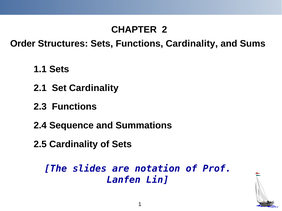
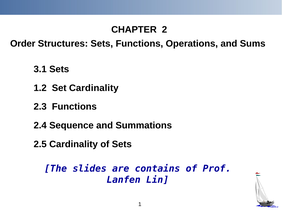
Functions Cardinality: Cardinality -> Operations
1.1: 1.1 -> 3.1
2.1: 2.1 -> 1.2
notation: notation -> contains
